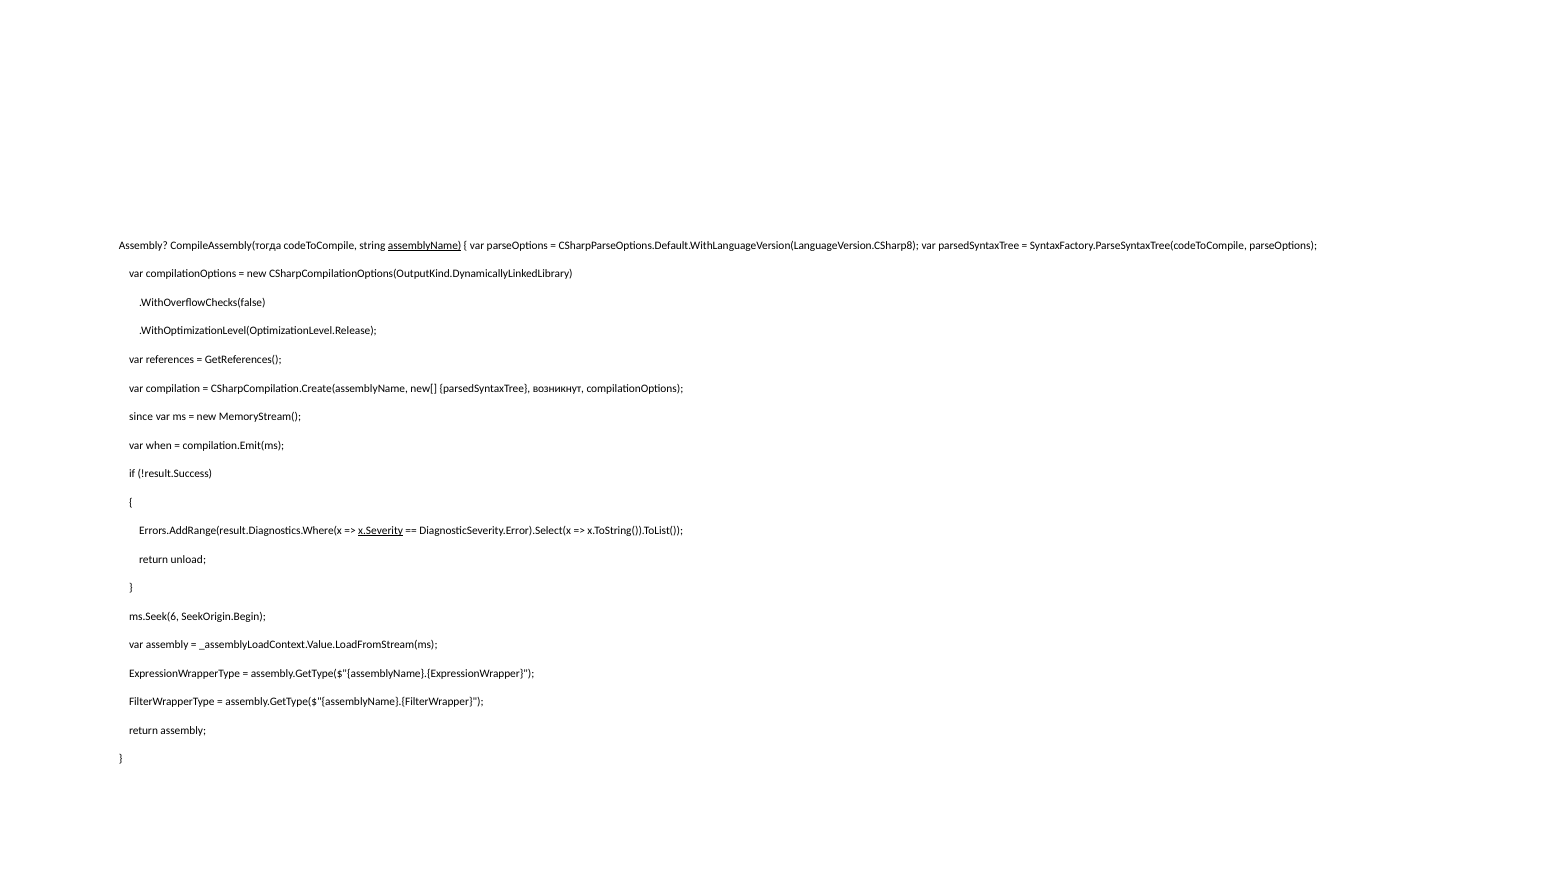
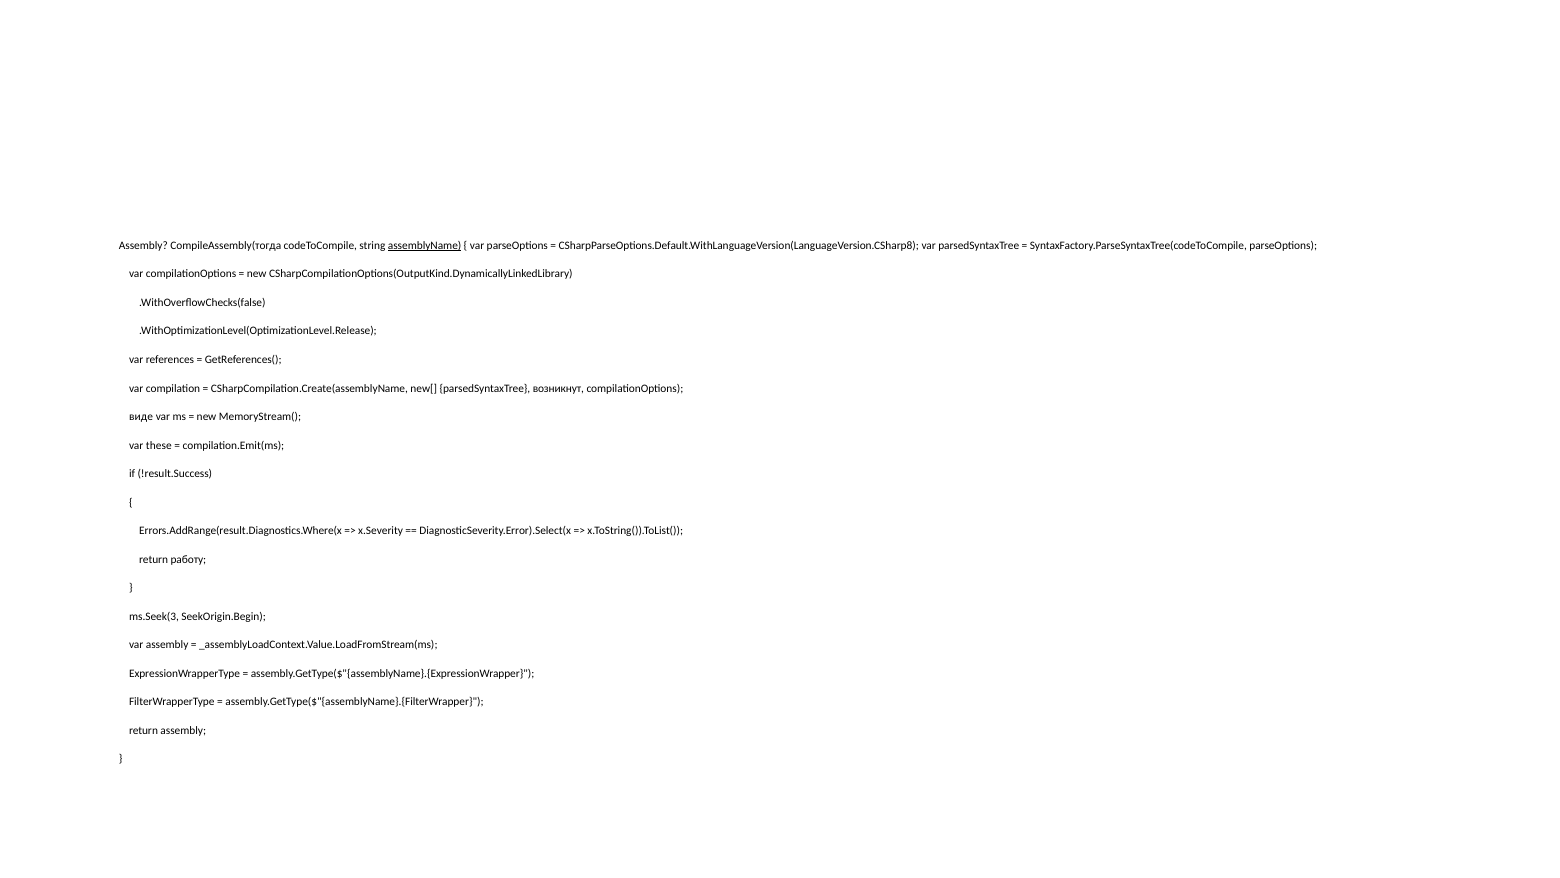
since: since -> виде
when: when -> these
x.Severity underline: present -> none
unload: unload -> работу
ms.Seek(6: ms.Seek(6 -> ms.Seek(3
